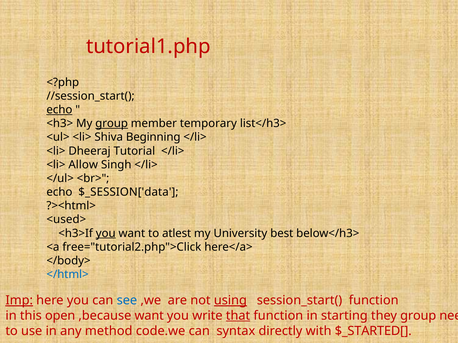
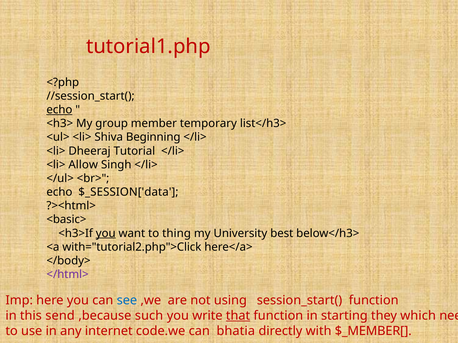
group at (112, 124) underline: present -> none
<used>: <used> -> <basic>
atlest: atlest -> thing
free="tutorial2.php">Click: free="tutorial2.php">Click -> with="tutorial2.php">Click
</html> colour: blue -> purple
Imp underline: present -> none
using underline: present -> none
open: open -> send
,because want: want -> such
they group: group -> which
method: method -> internet
syntax: syntax -> bhatia
$_STARTED[: $_STARTED[ -> $_MEMBER[
